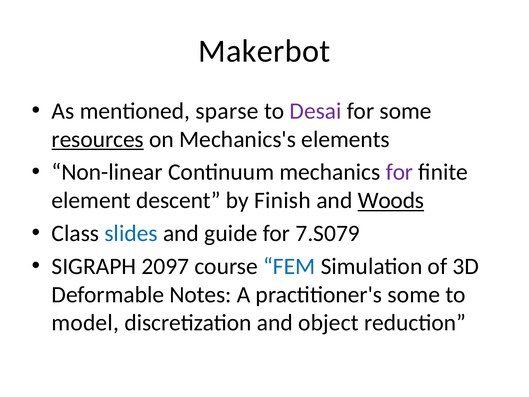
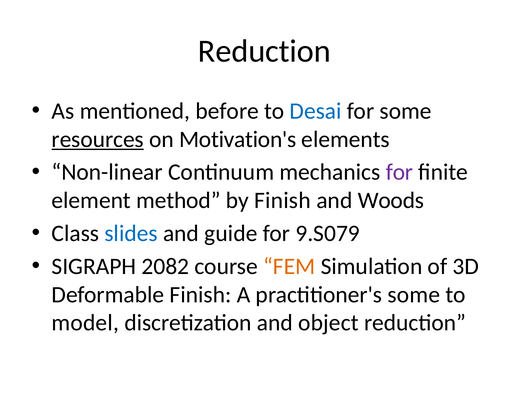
Makerbot at (264, 51): Makerbot -> Reduction
sparse: sparse -> before
Desai colour: purple -> blue
Mechanics's: Mechanics's -> Motivation's
descent: descent -> method
Woods underline: present -> none
7.S079: 7.S079 -> 9.S079
2097: 2097 -> 2082
FEM colour: blue -> orange
Deformable Notes: Notes -> Finish
